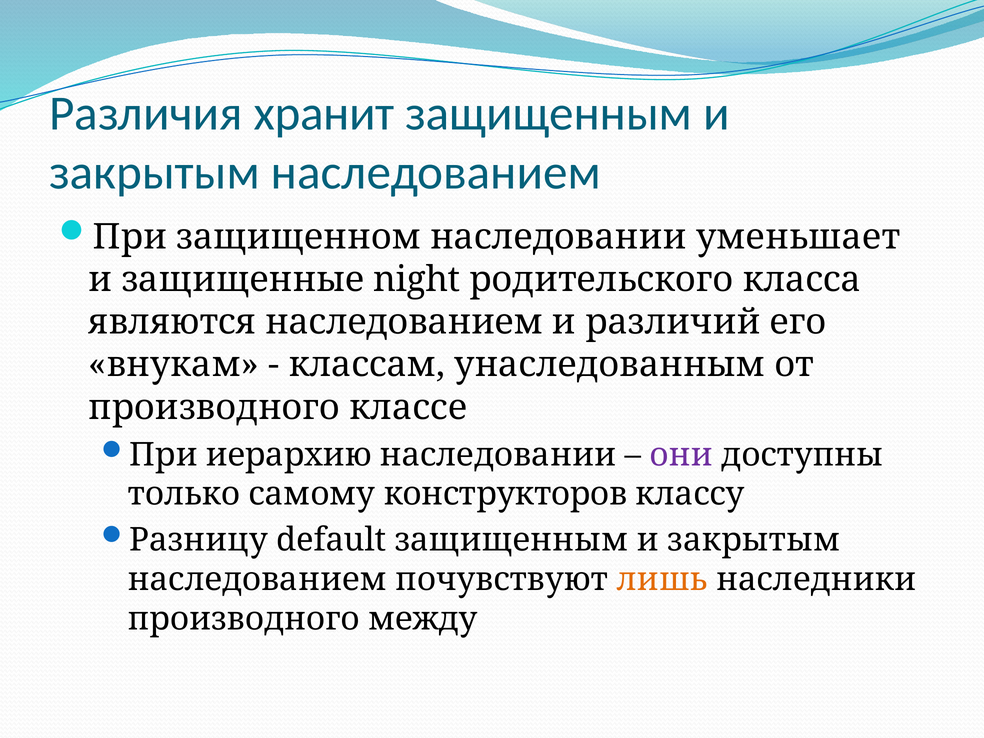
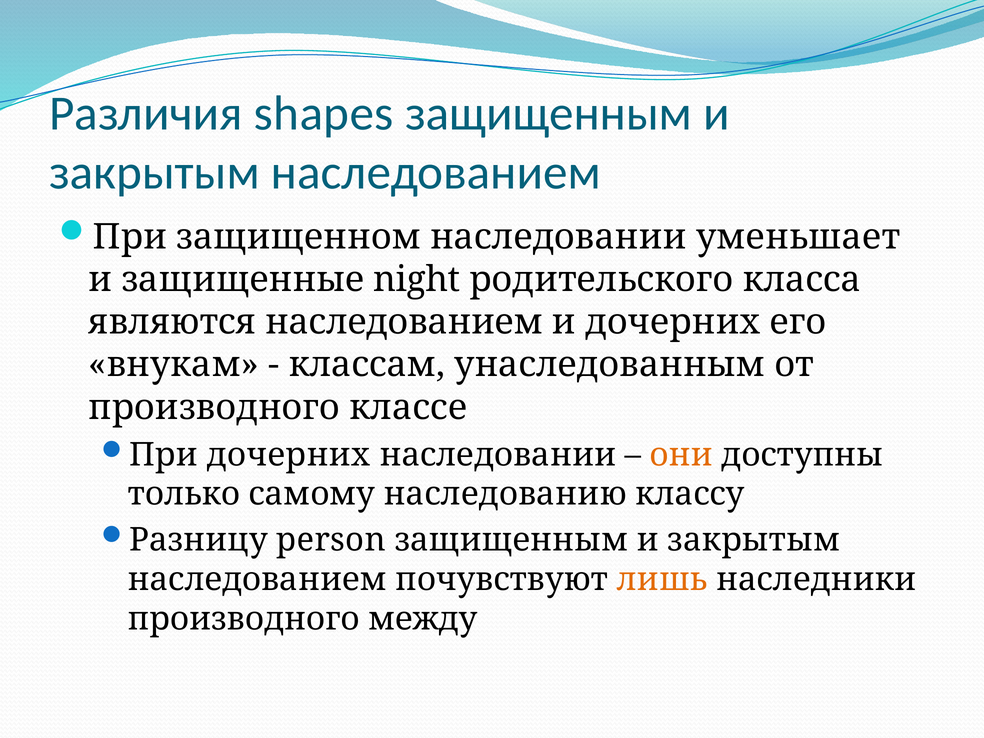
хранит: хранит -> shapes
и различий: различий -> дочерних
При иерархию: иерархию -> дочерних
они colour: purple -> orange
конструкторов: конструкторов -> наследованию
default: default -> person
